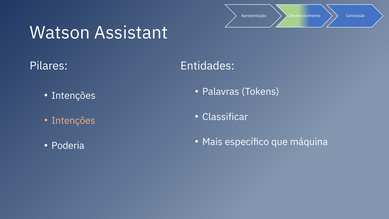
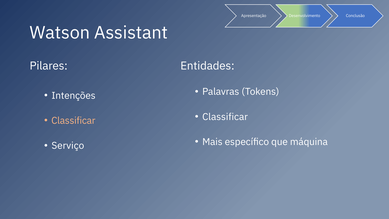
Intenções at (73, 121): Intenções -> Classificar
Poderia: Poderia -> Serviço
